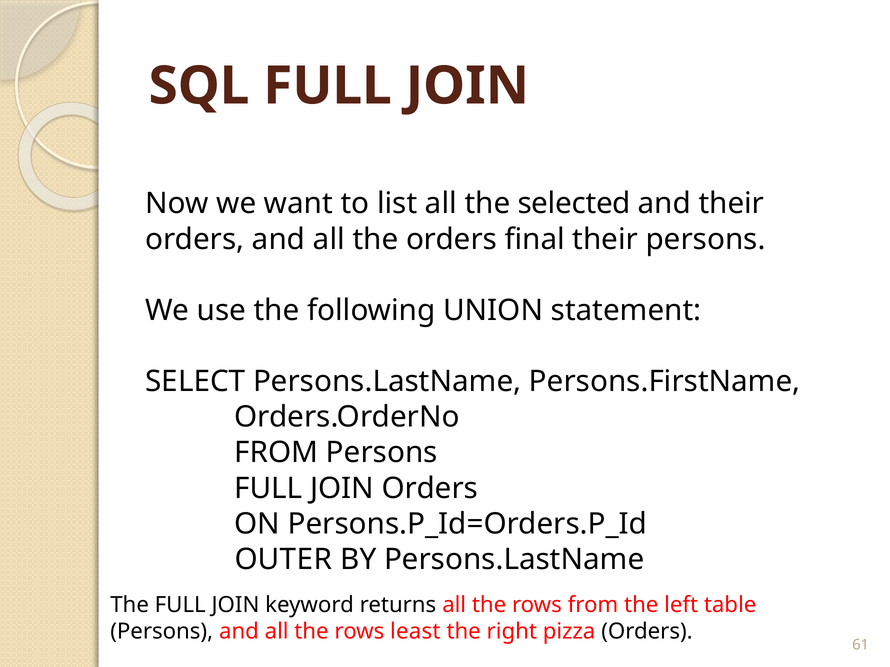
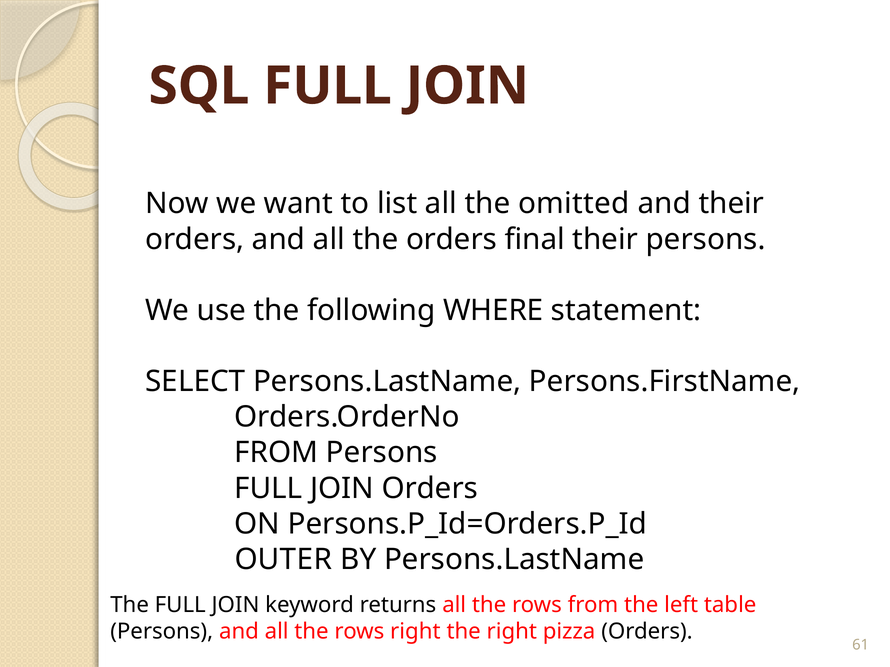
selected: selected -> omitted
UNION: UNION -> WHERE
rows least: least -> right
